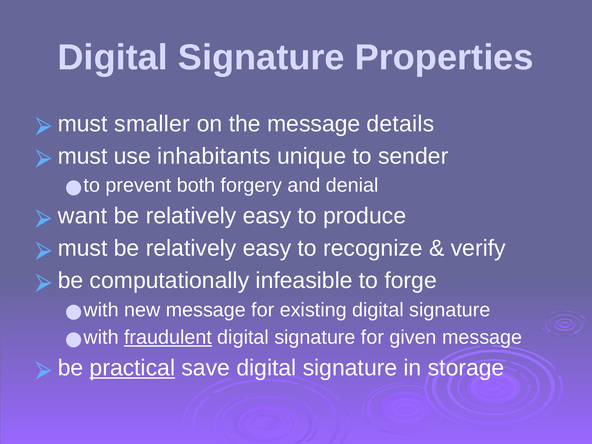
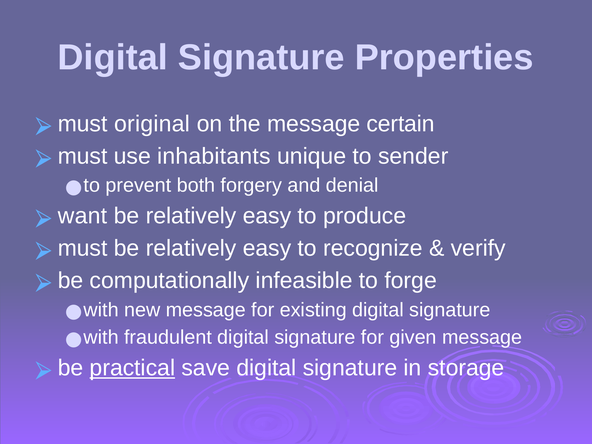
smaller: smaller -> original
details: details -> certain
fraudulent underline: present -> none
